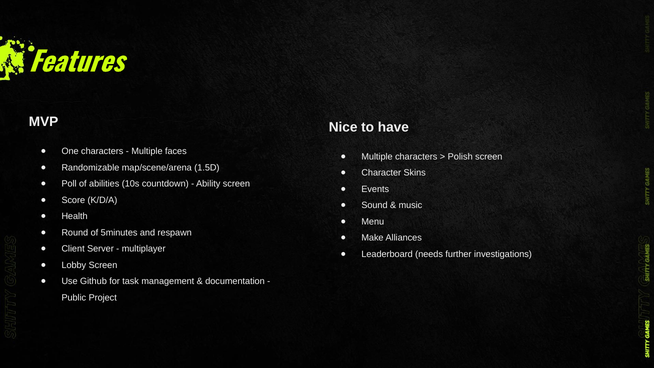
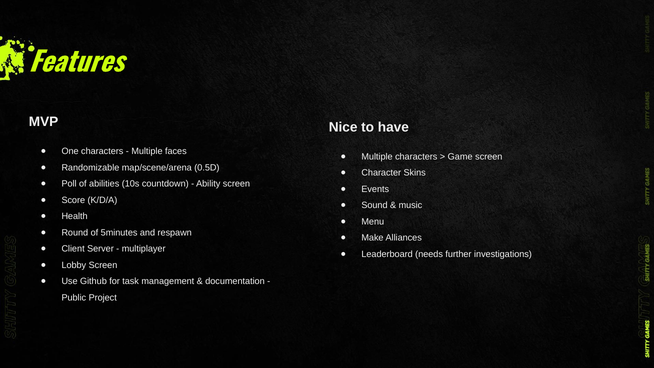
Polish: Polish -> Game
1.5D: 1.5D -> 0.5D
